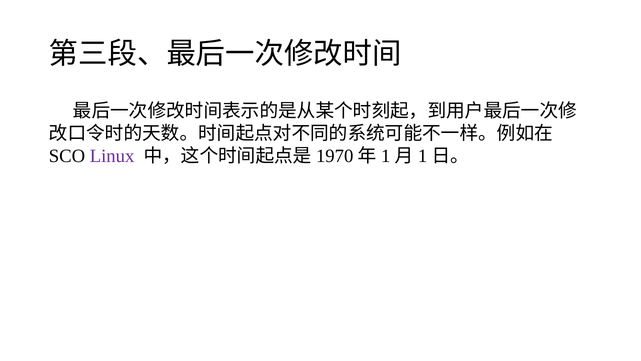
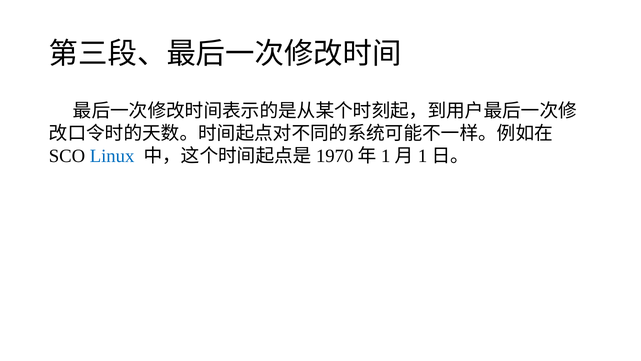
Linux colour: purple -> blue
